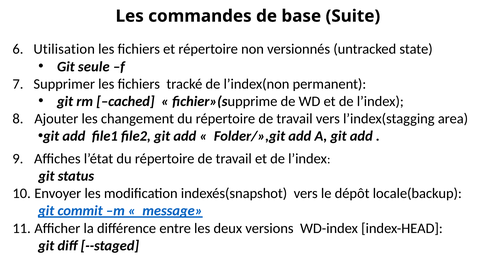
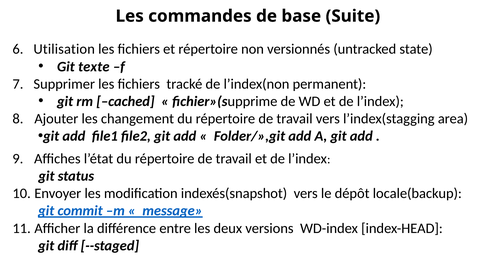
seule: seule -> texte
